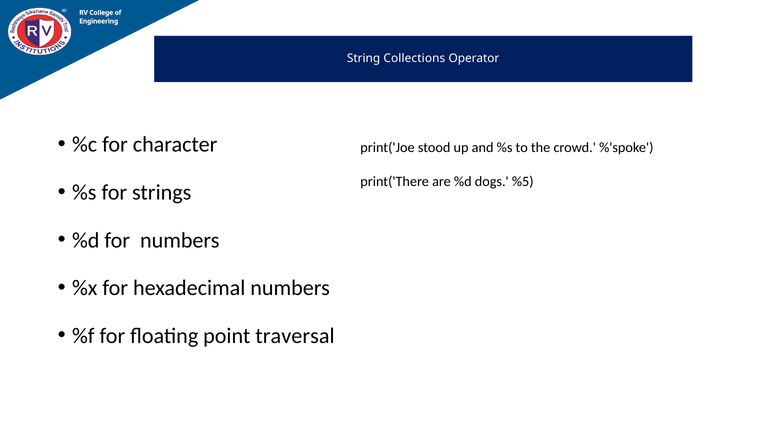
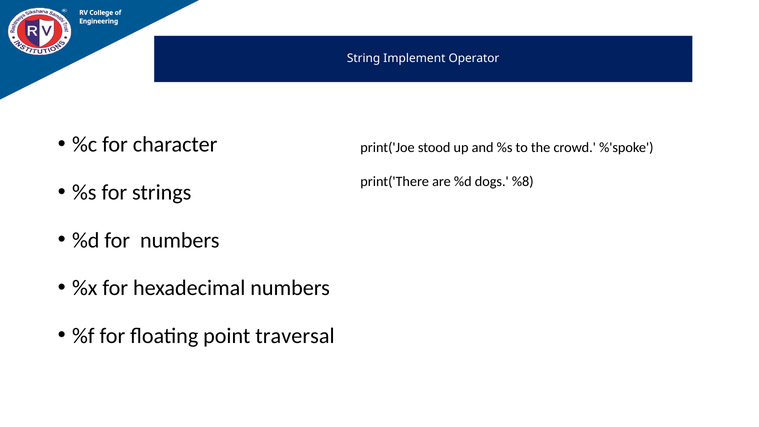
Collections: Collections -> Implement
%5: %5 -> %8
